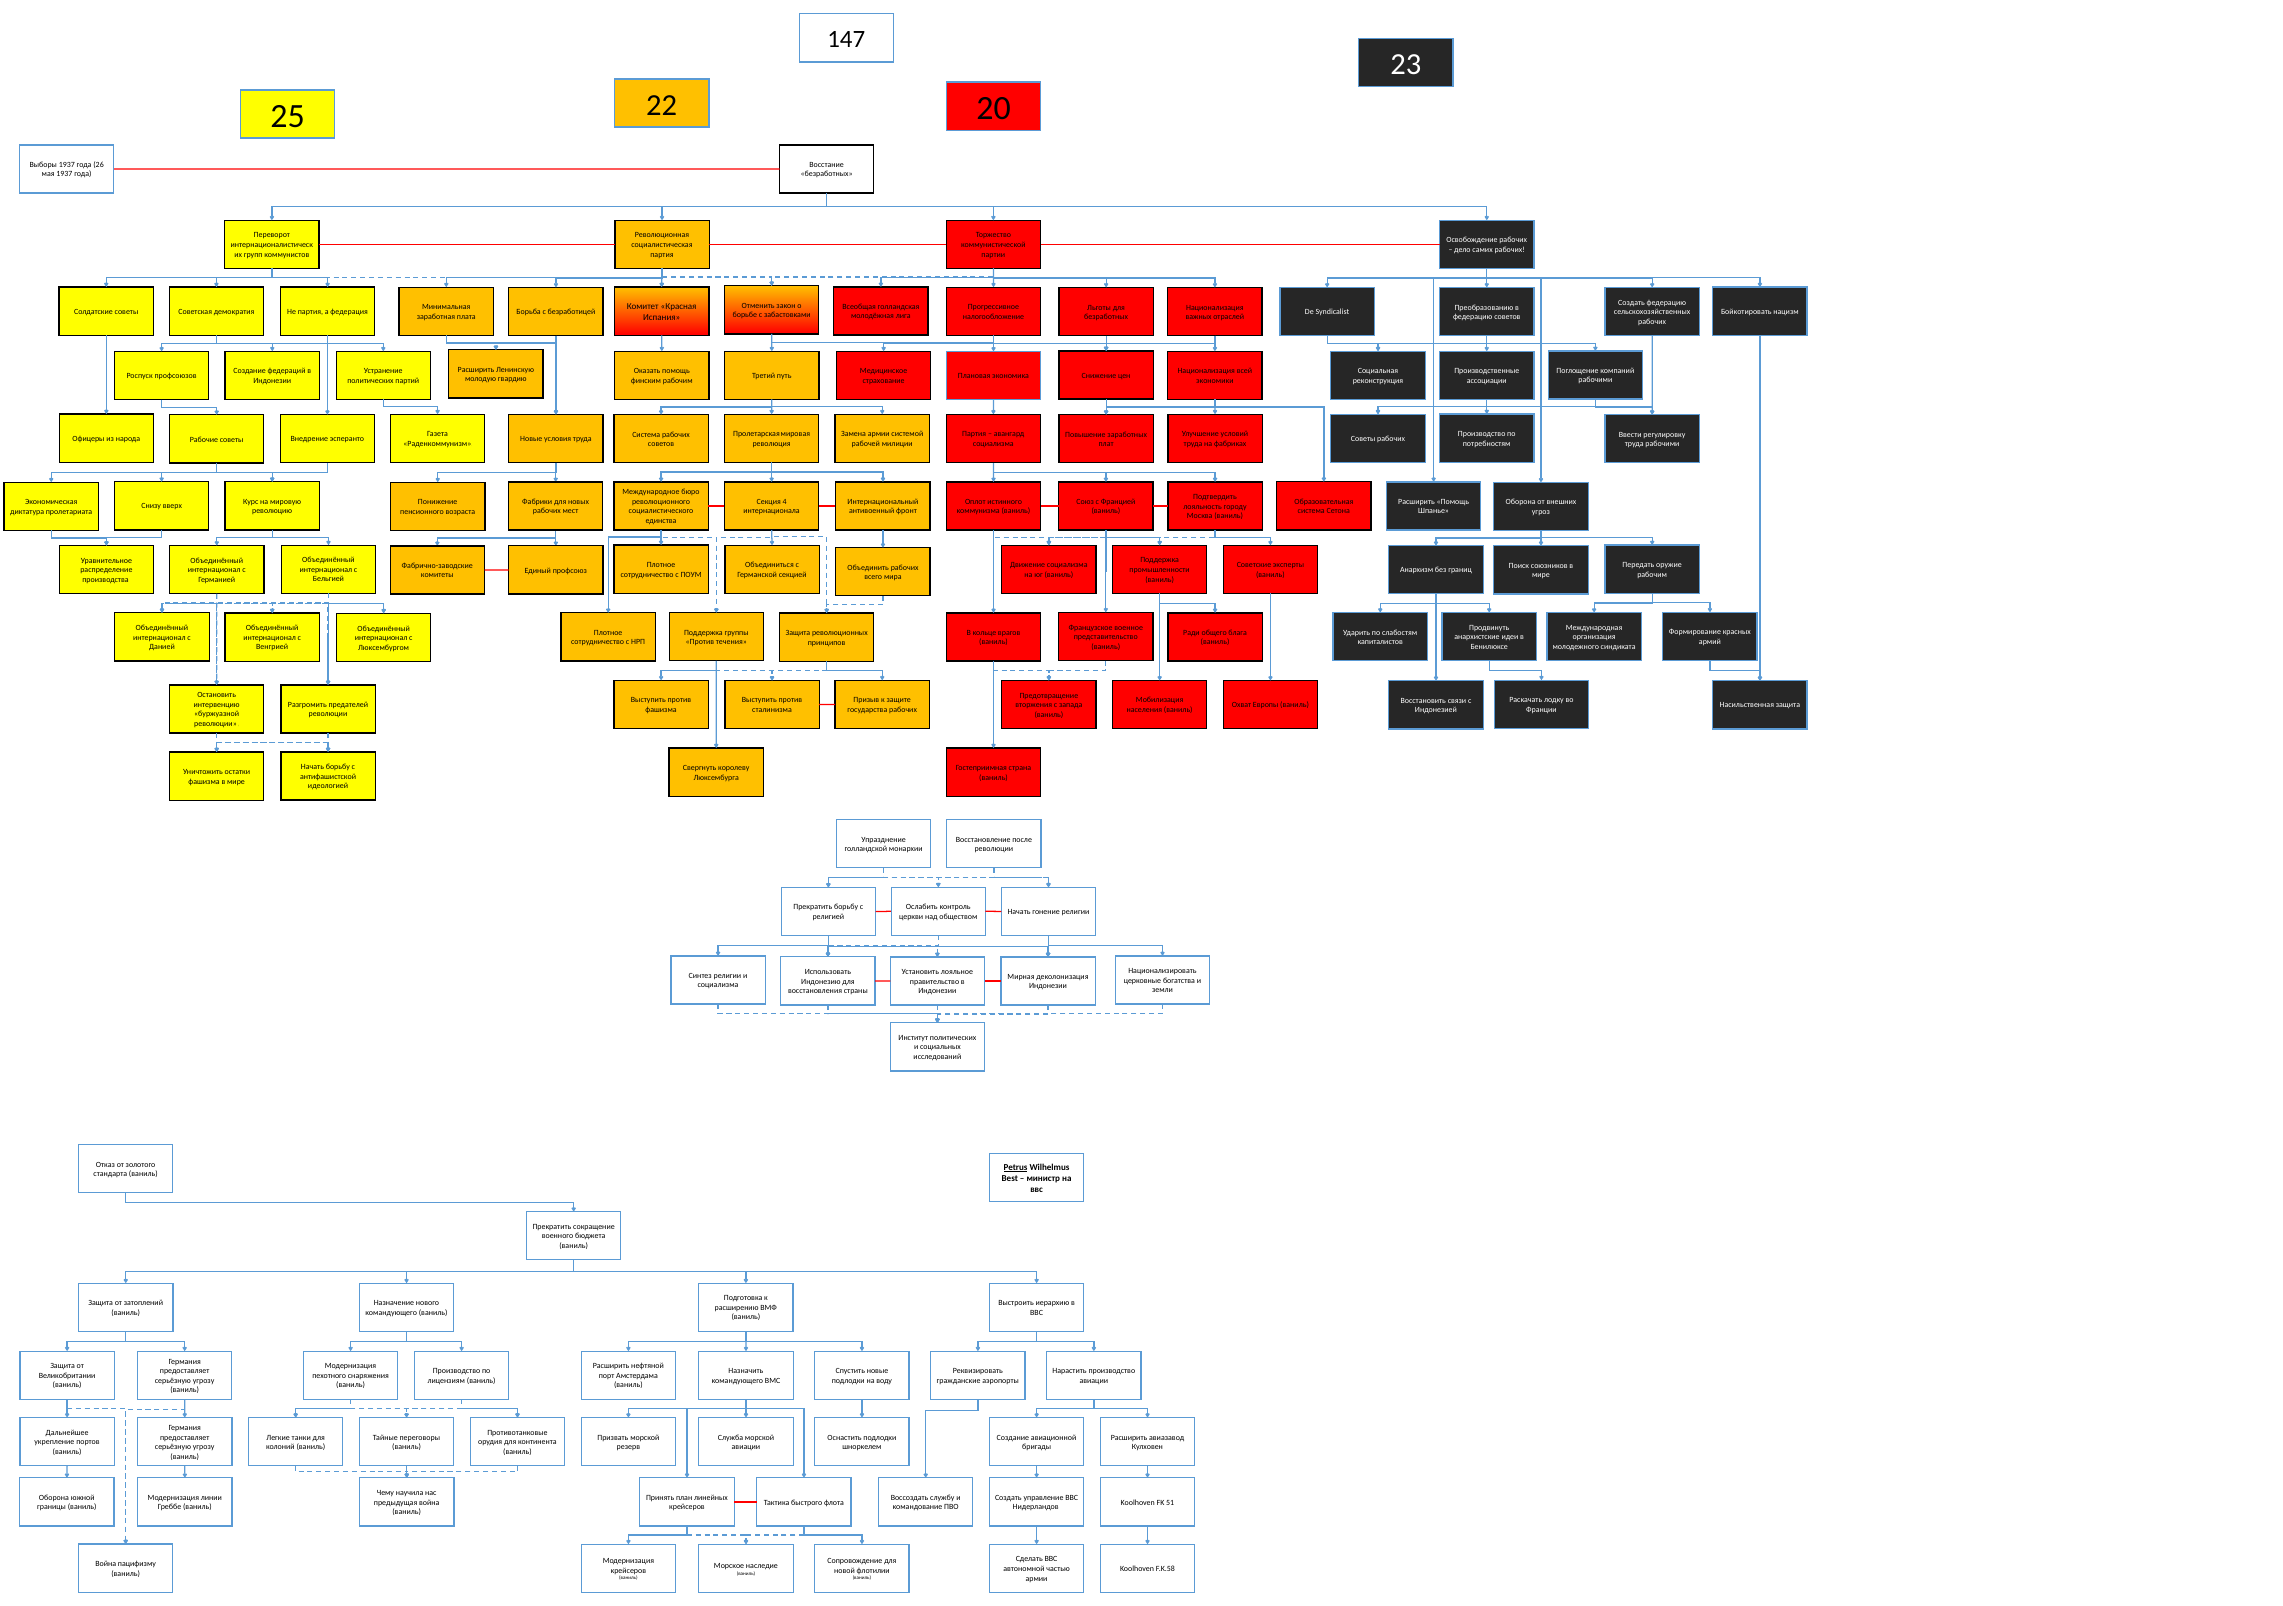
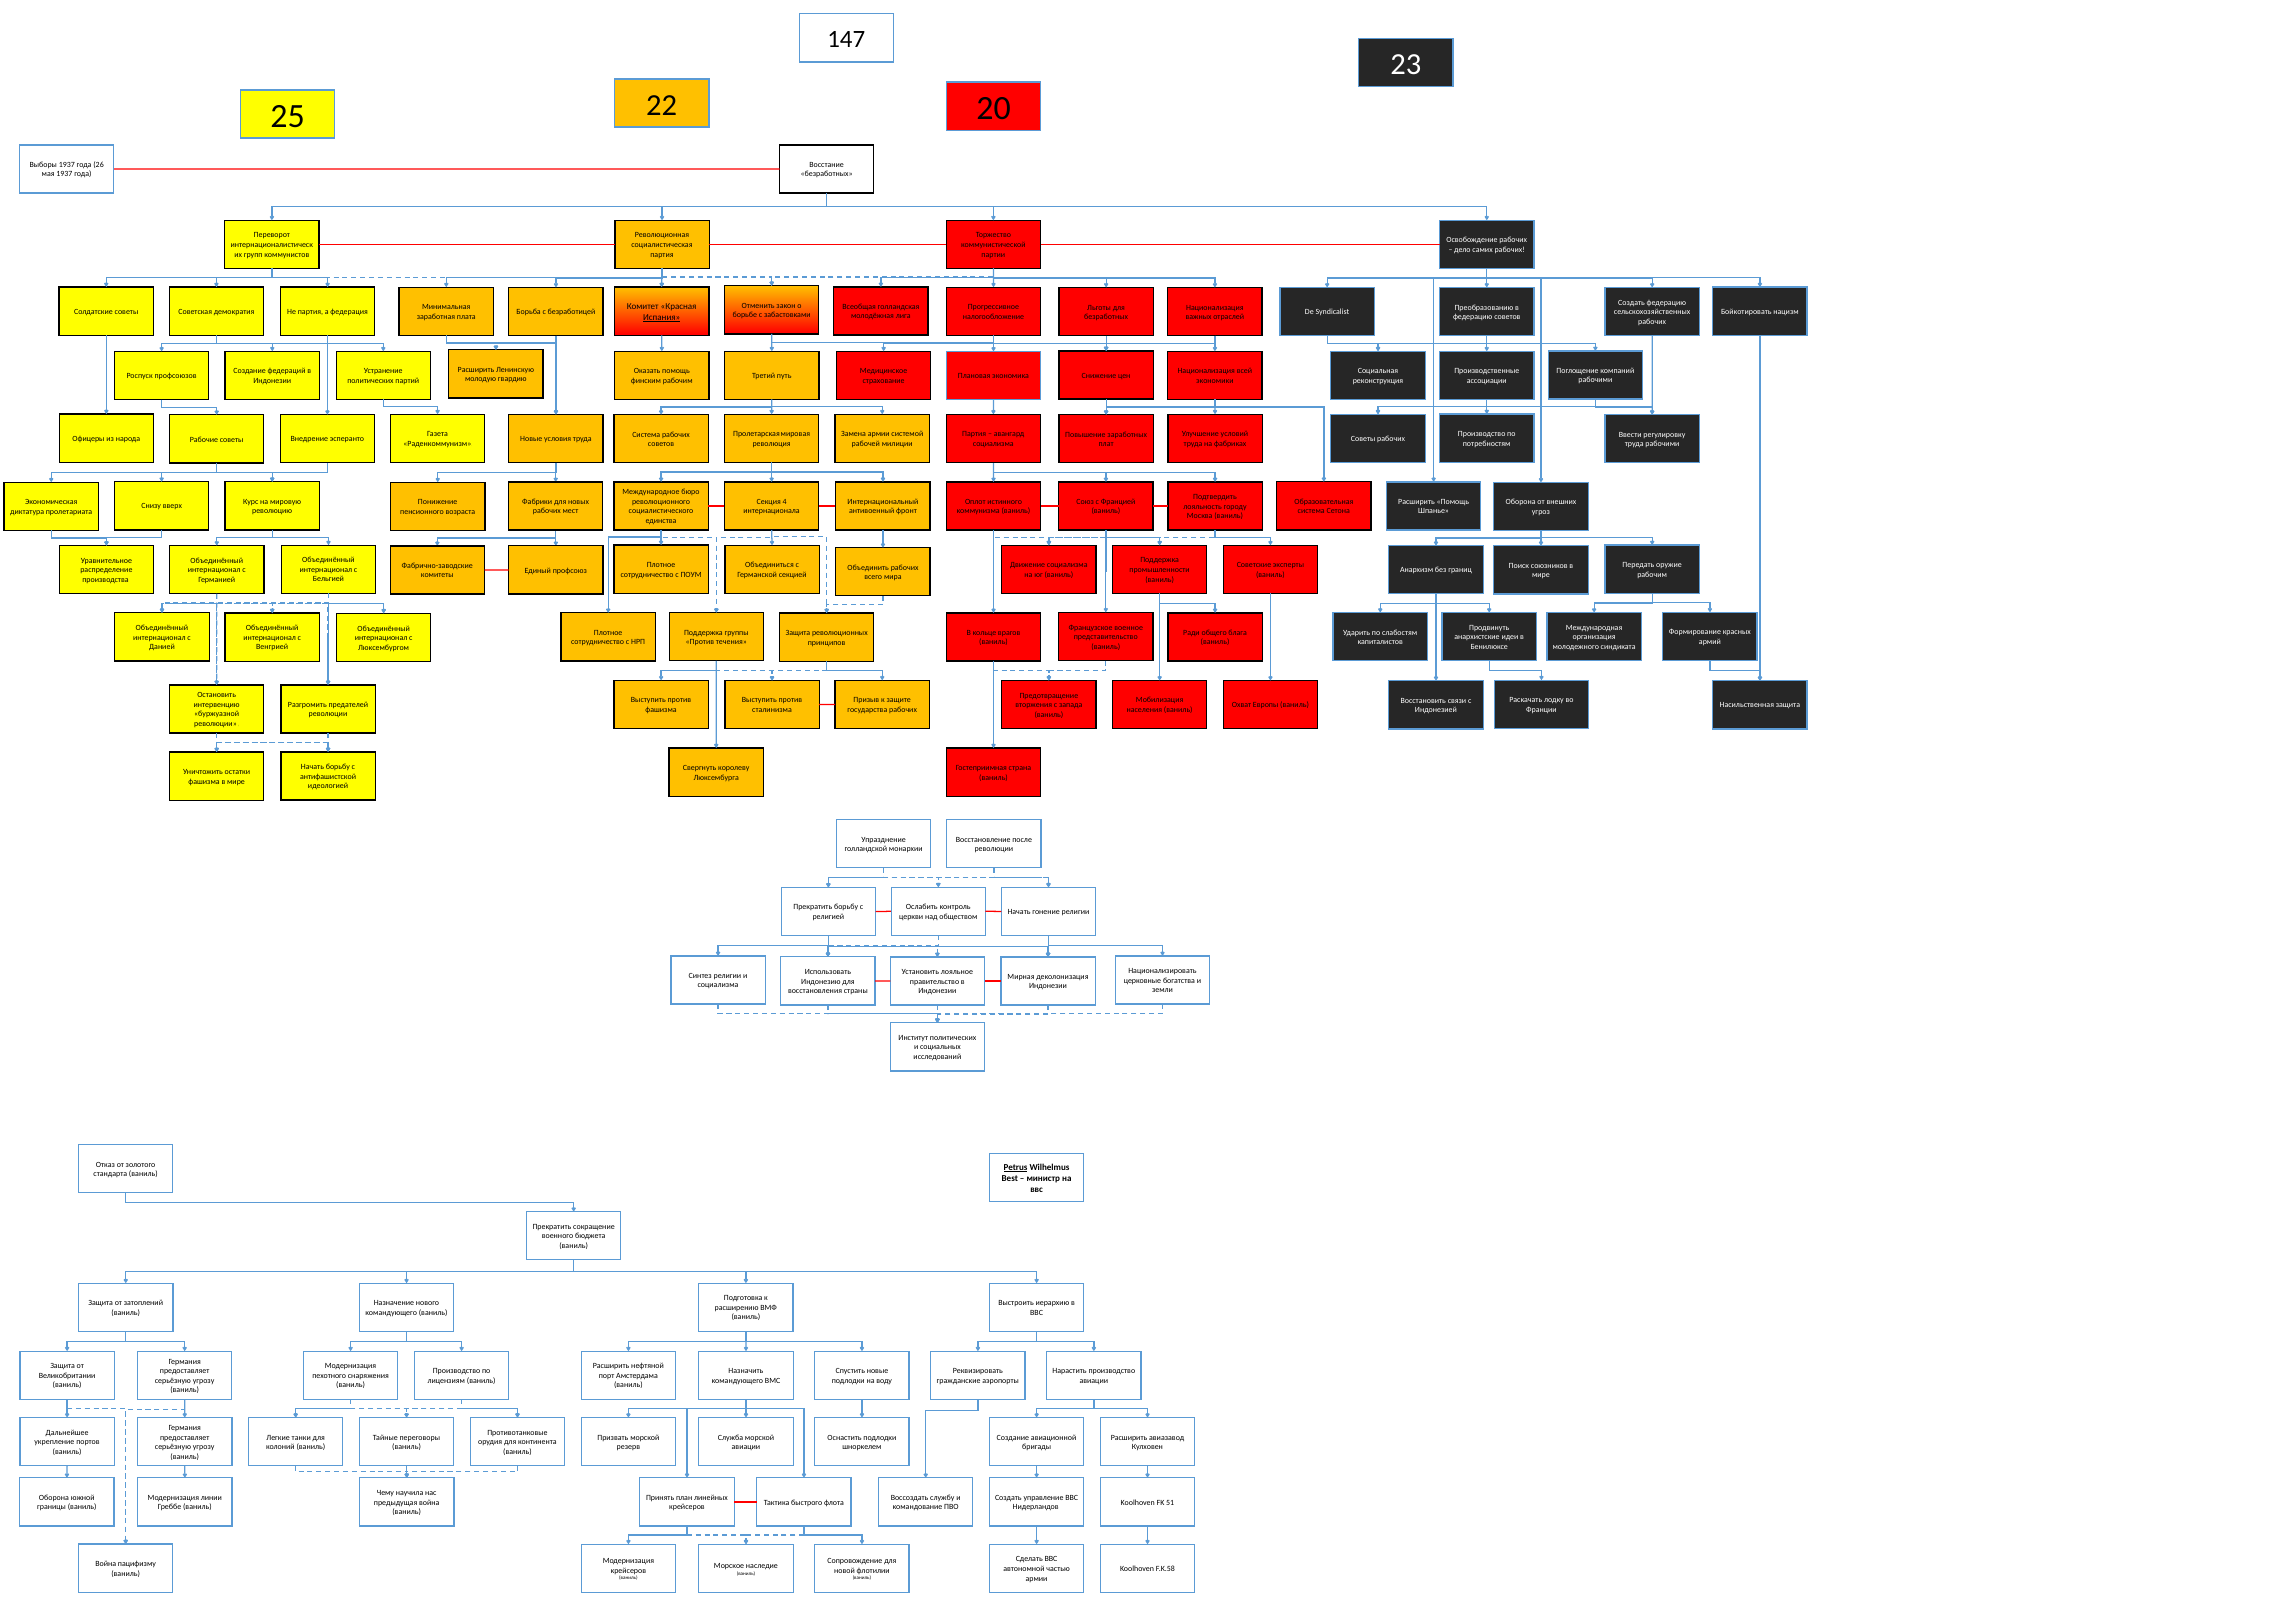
Испания underline: none -> present
